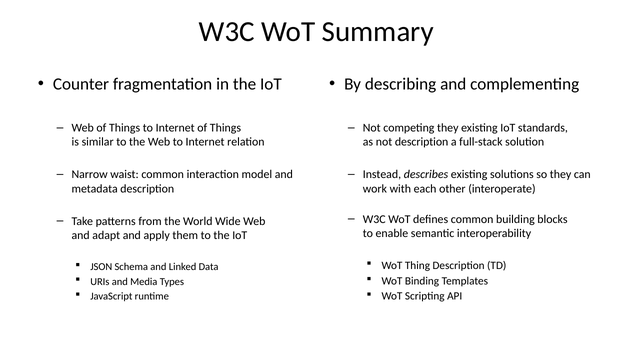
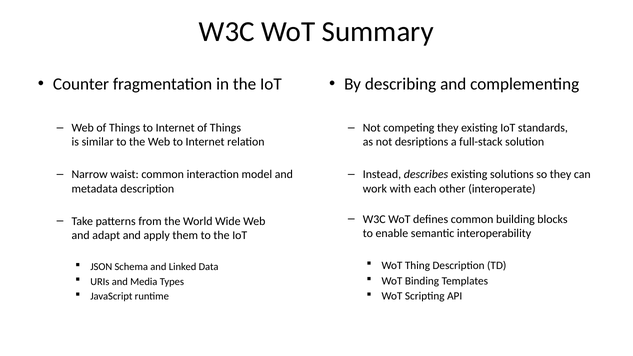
not description: description -> desriptions
